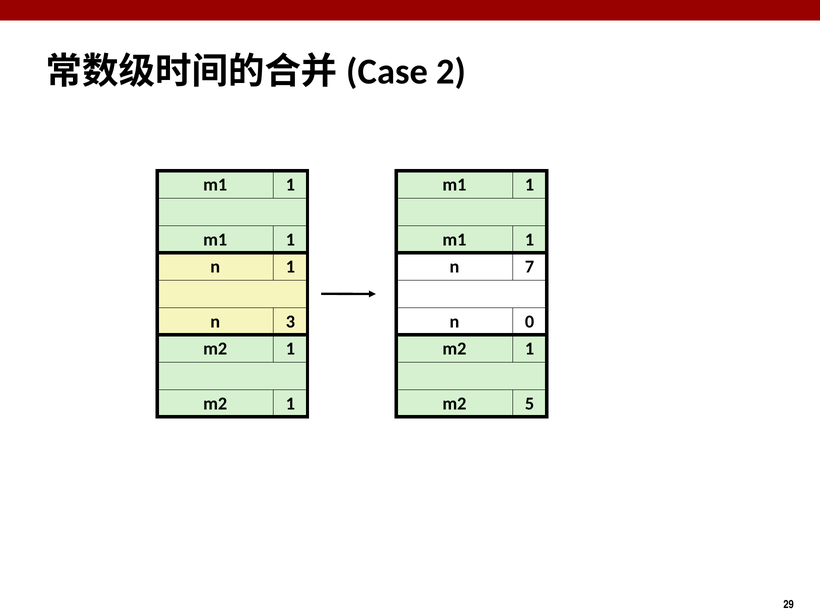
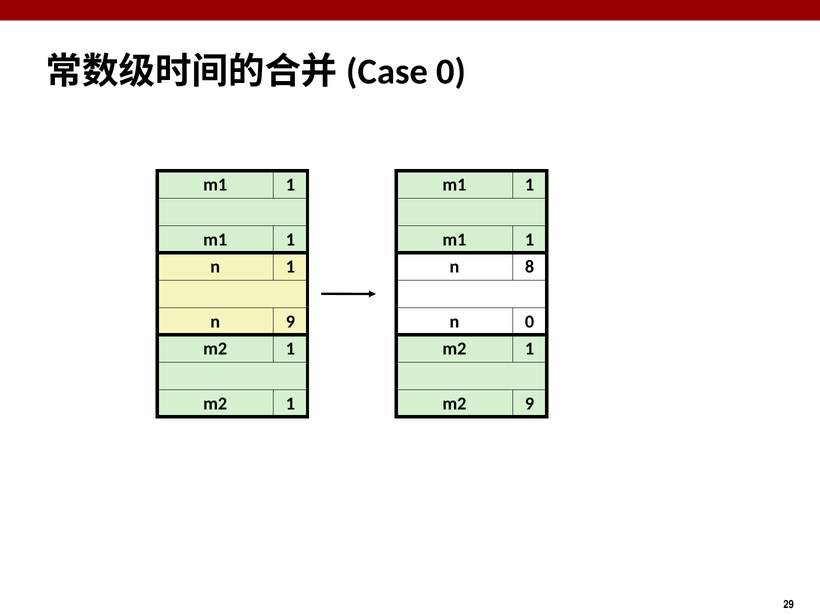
2 at (451, 72): 2 -> 0
7: 7 -> 8
n 3: 3 -> 9
m2 5: 5 -> 9
